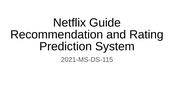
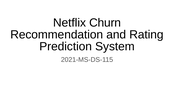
Guide: Guide -> Churn
